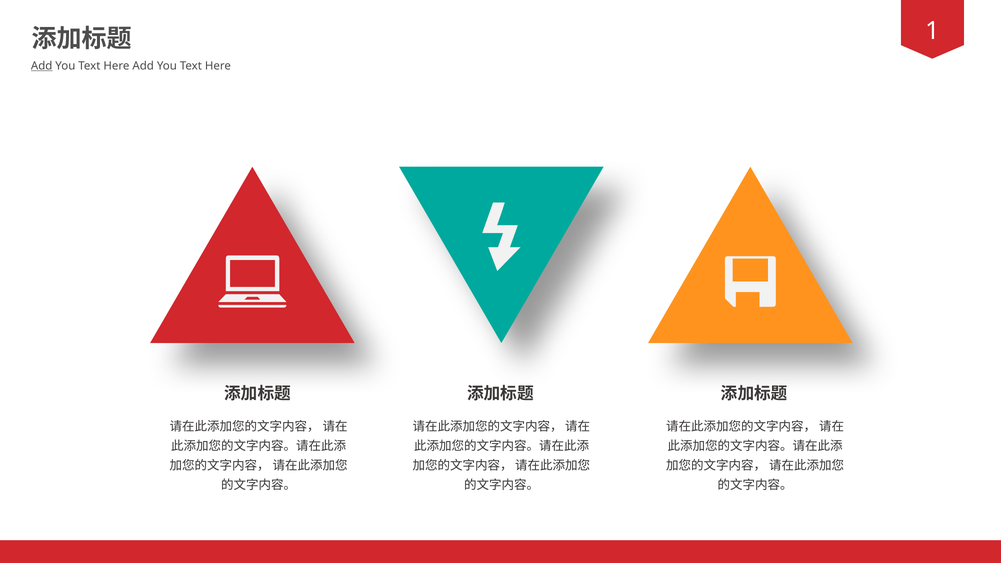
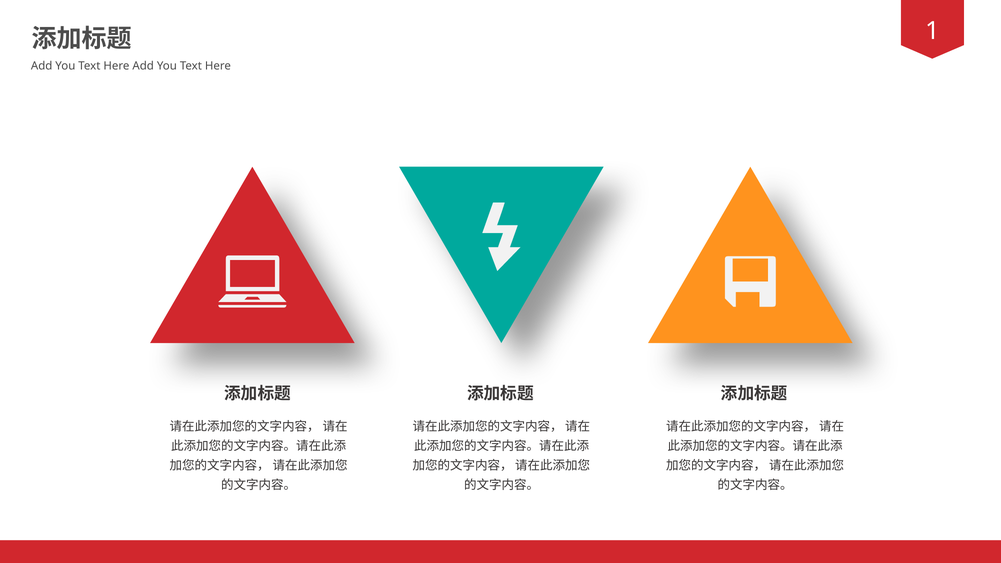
Add at (42, 66) underline: present -> none
